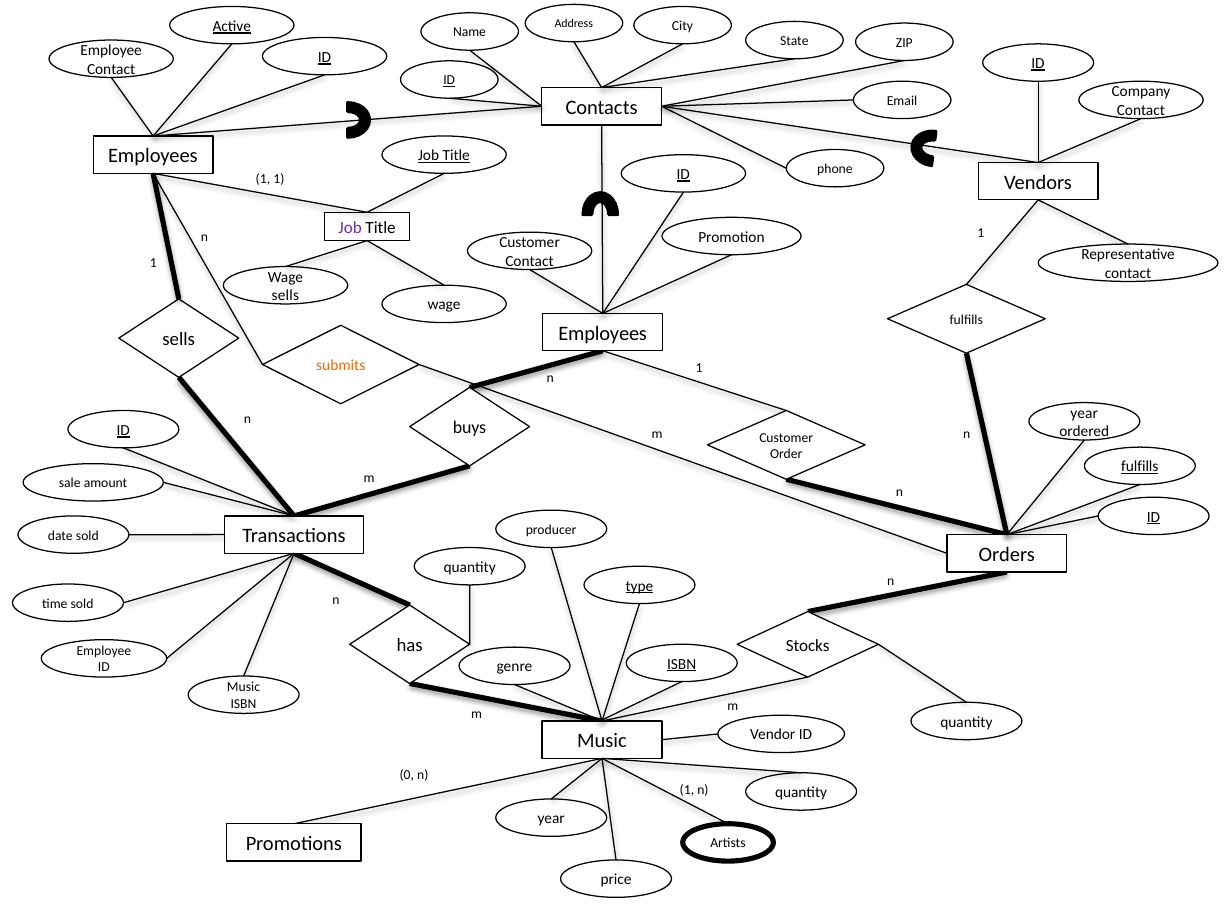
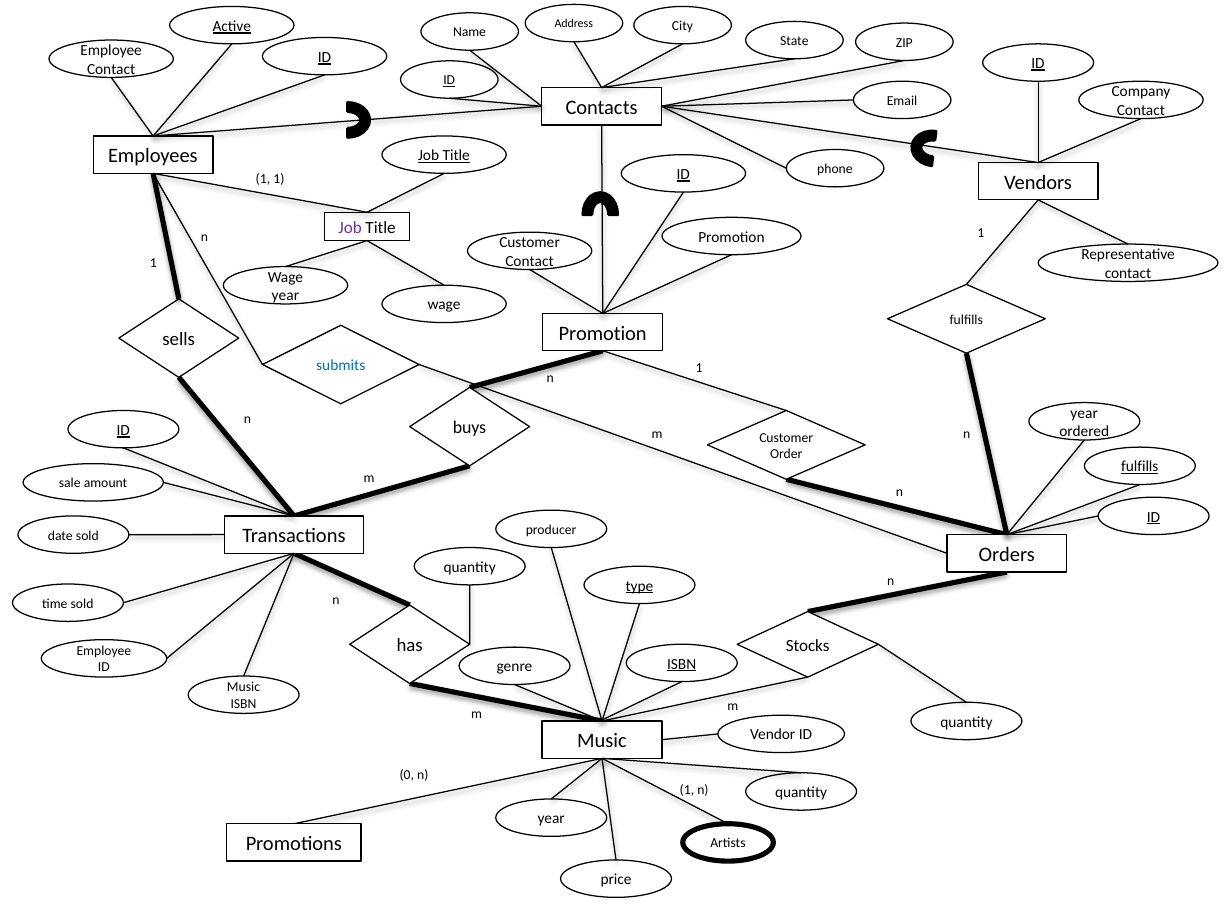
sells at (285, 295): sells -> year
Employees at (603, 333): Employees -> Promotion
submits colour: orange -> blue
